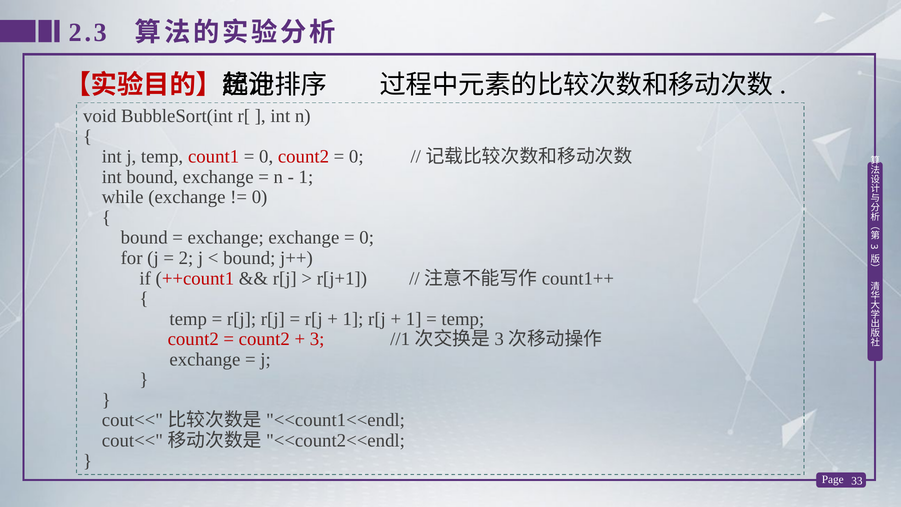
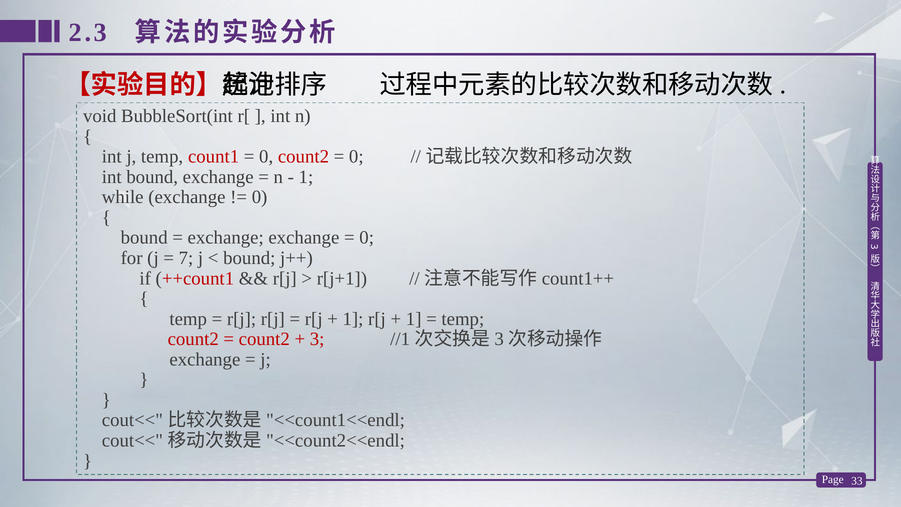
2: 2 -> 7
